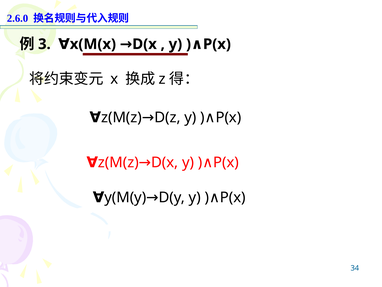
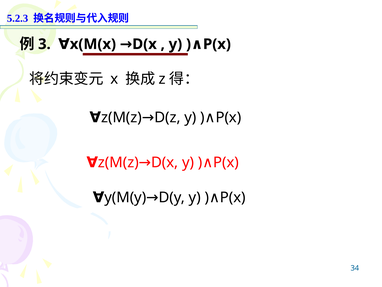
2.6.0: 2.6.0 -> 5.2.3
